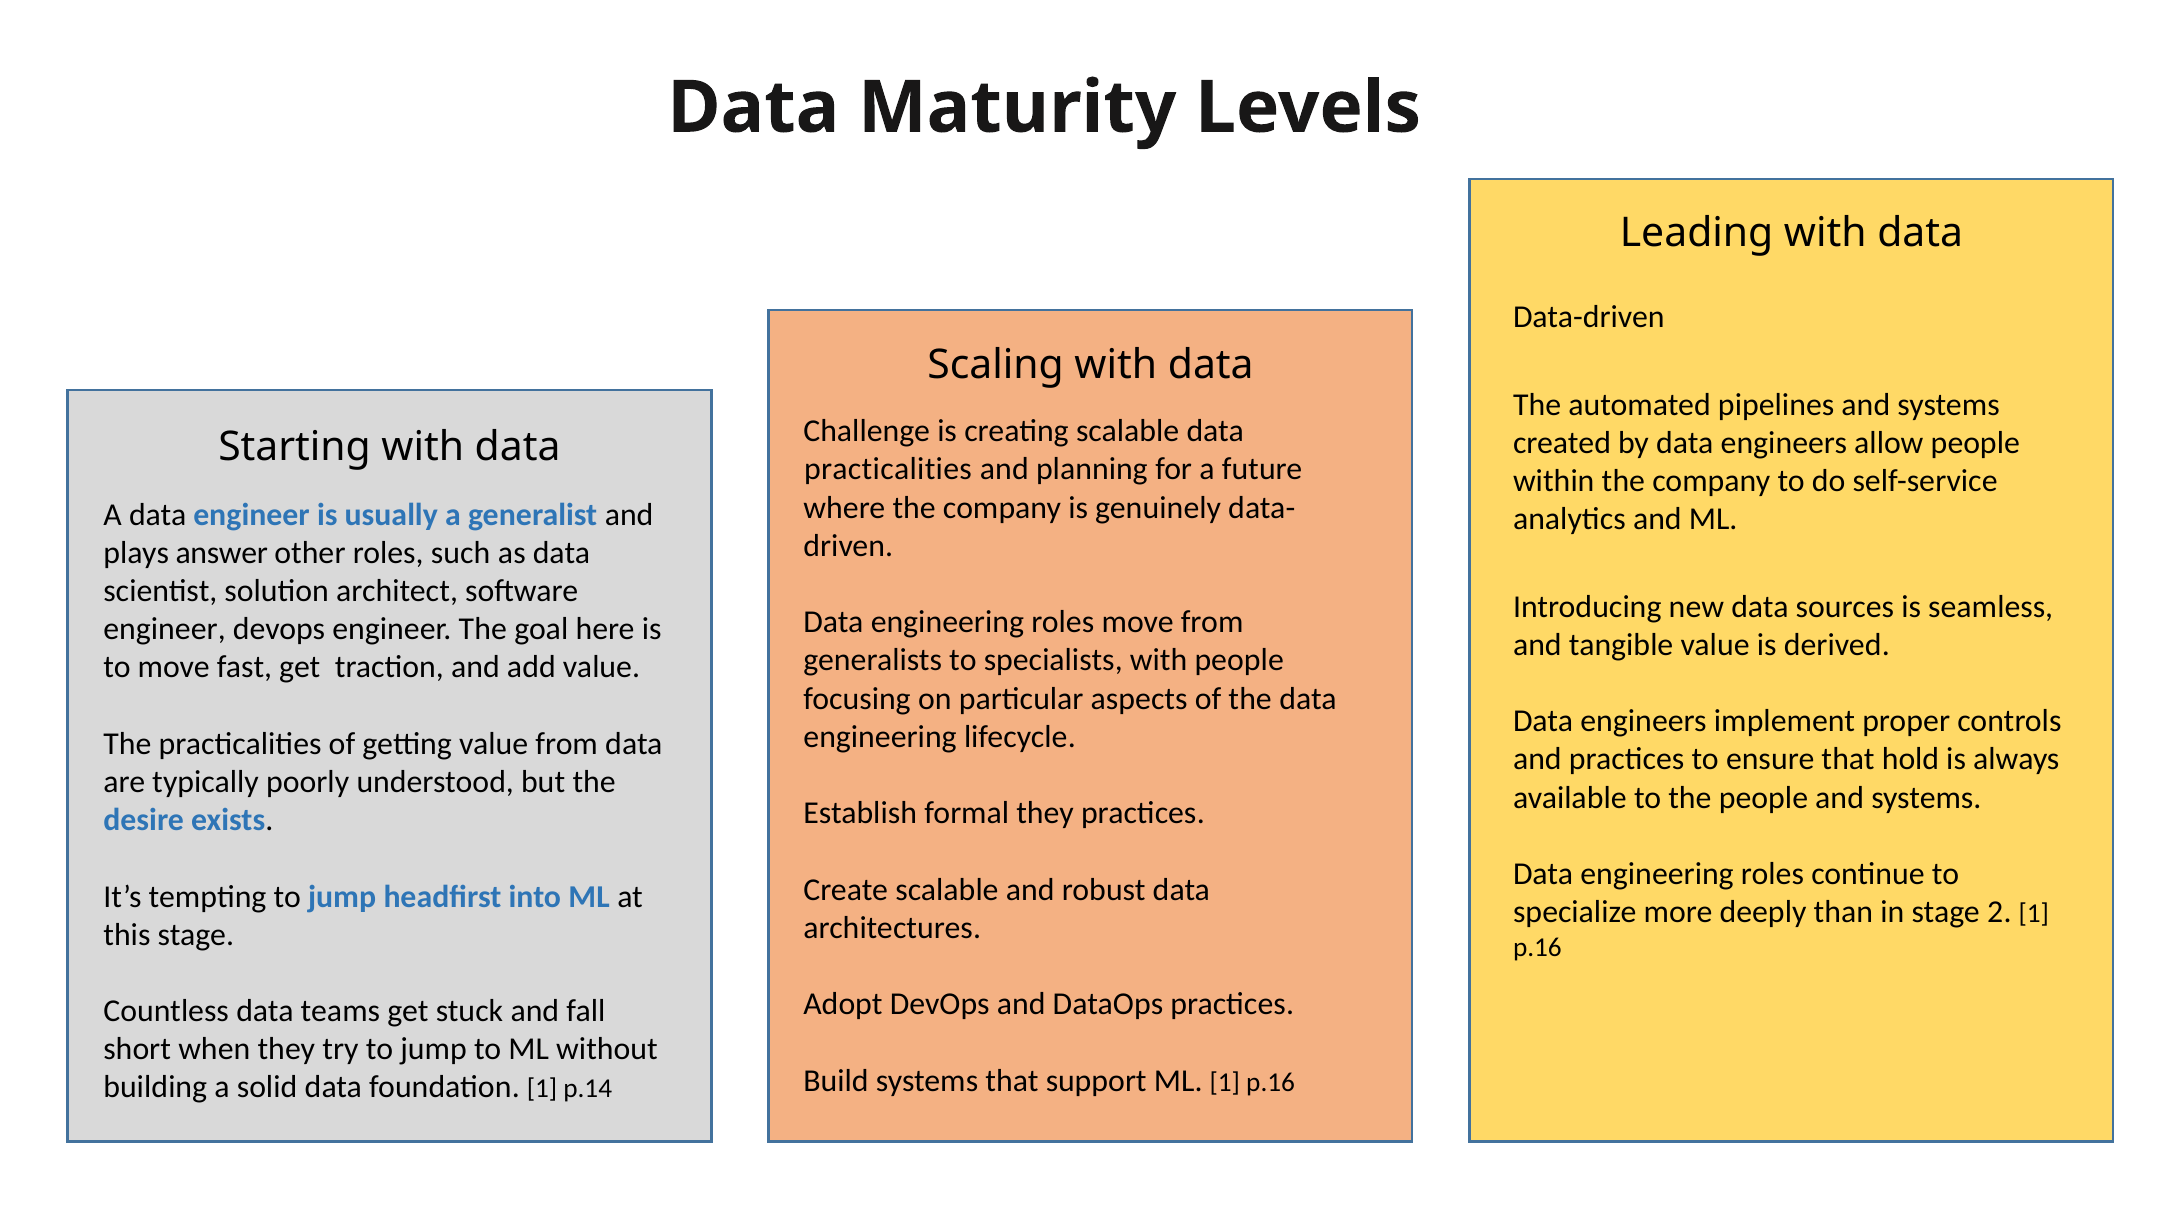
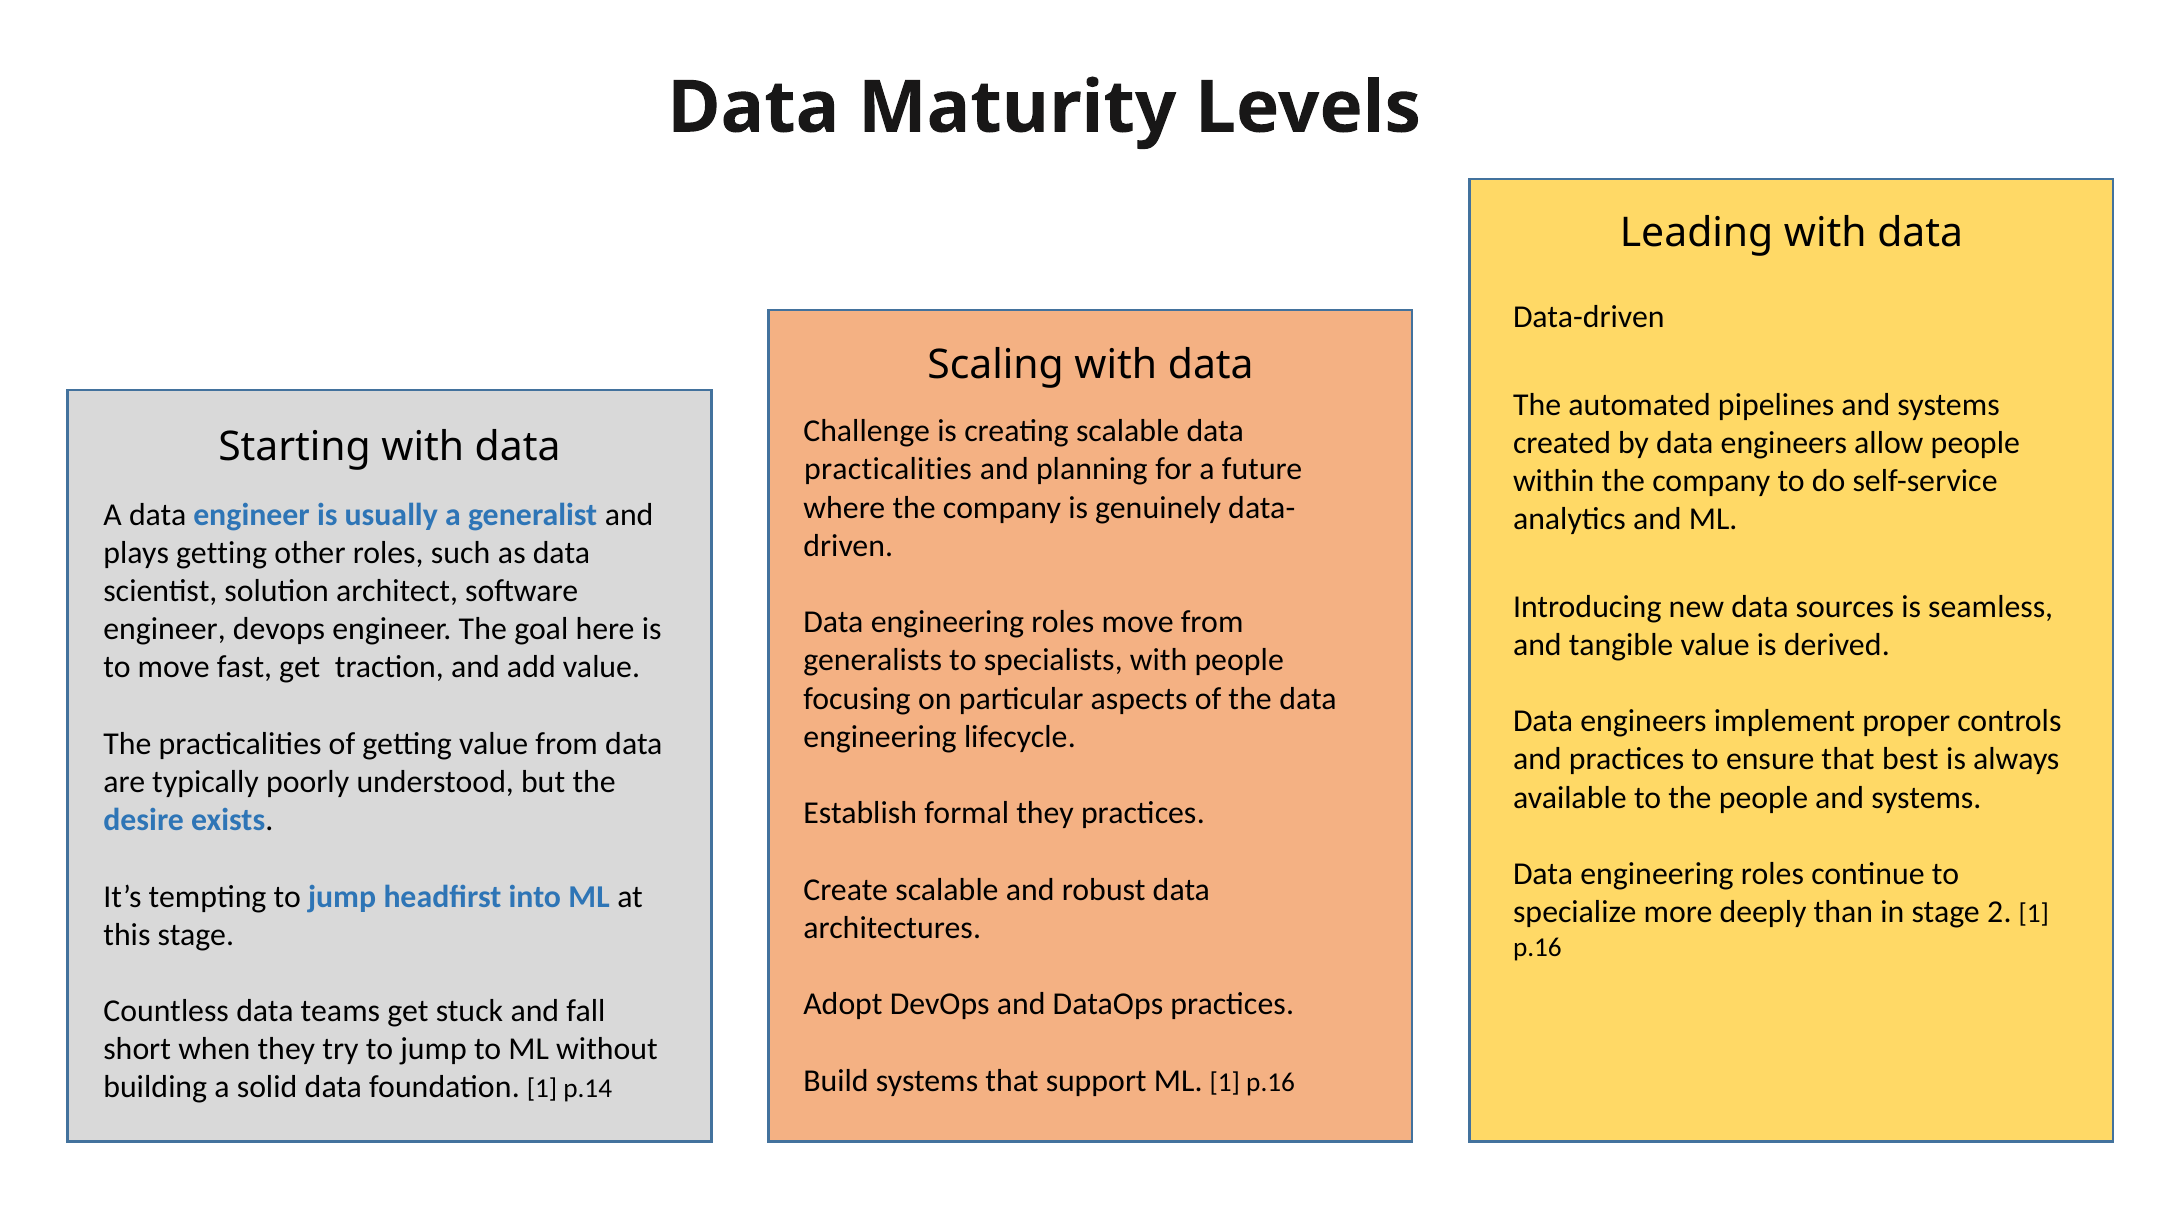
plays answer: answer -> getting
hold: hold -> best
